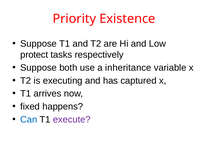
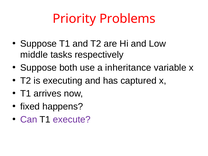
Existence: Existence -> Problems
protect: protect -> middle
Can colour: blue -> purple
